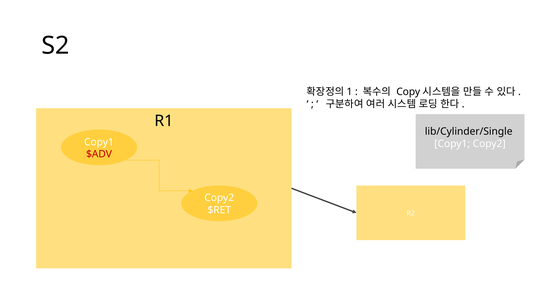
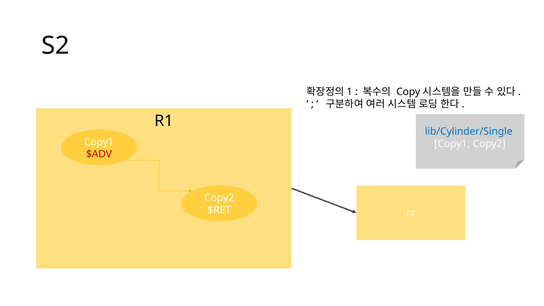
lib/Cylinder/Single colour: black -> blue
